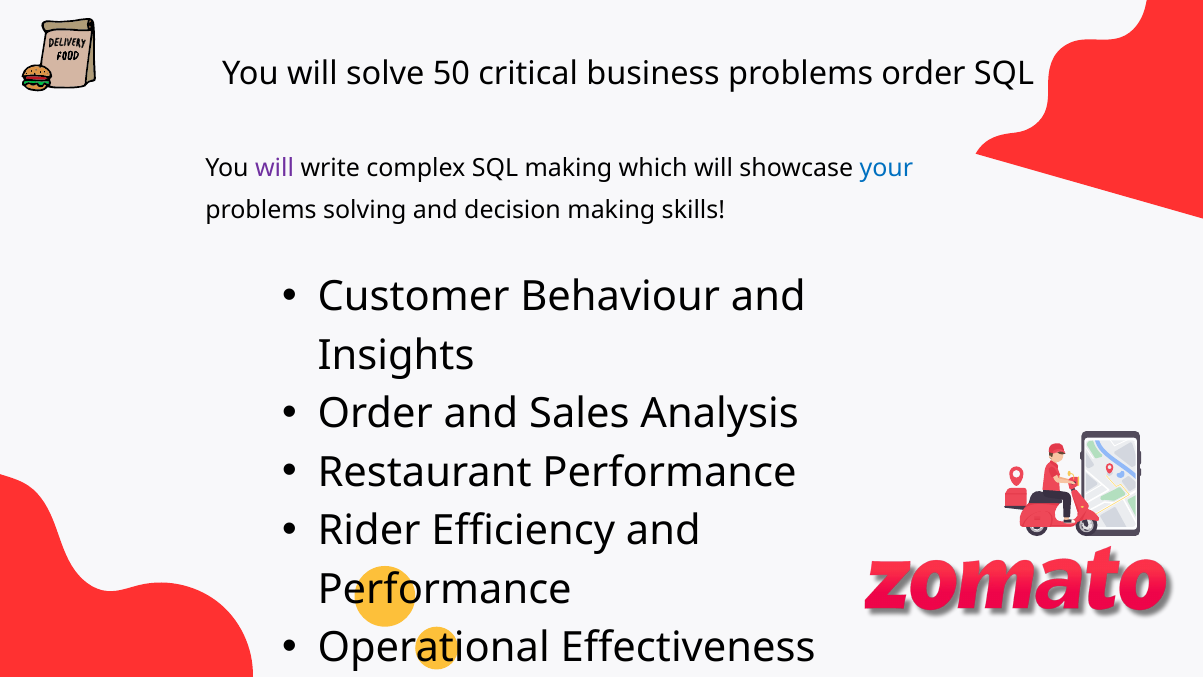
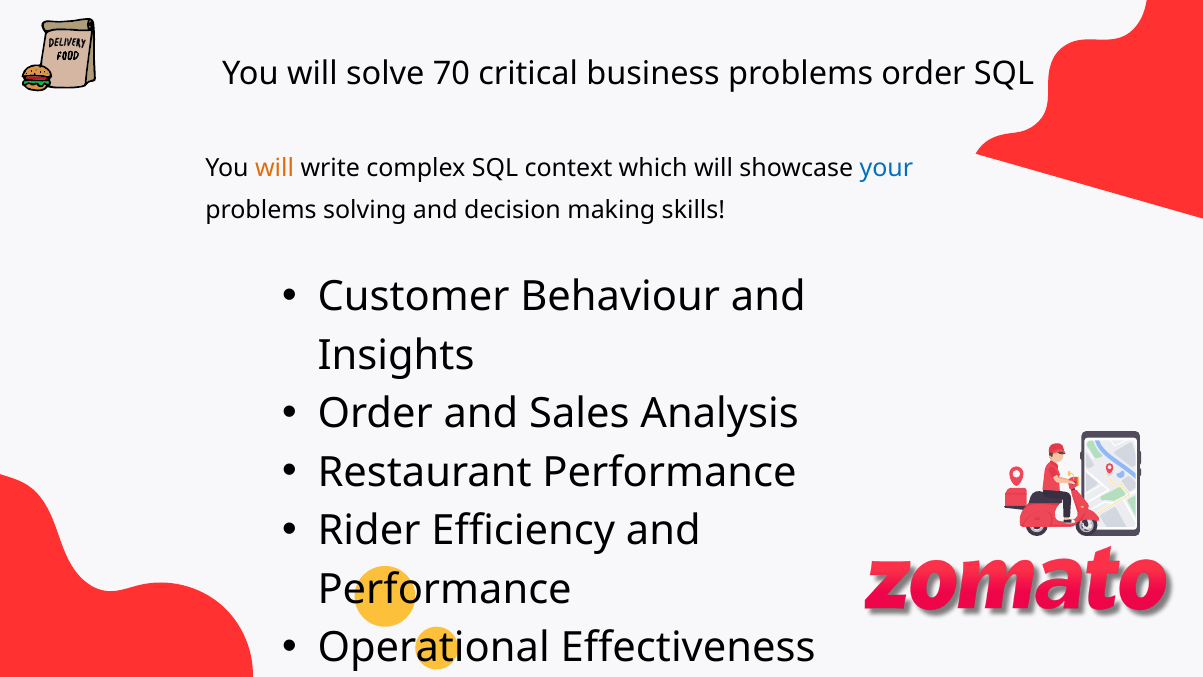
50: 50 -> 70
will at (275, 168) colour: purple -> orange
SQL making: making -> context
